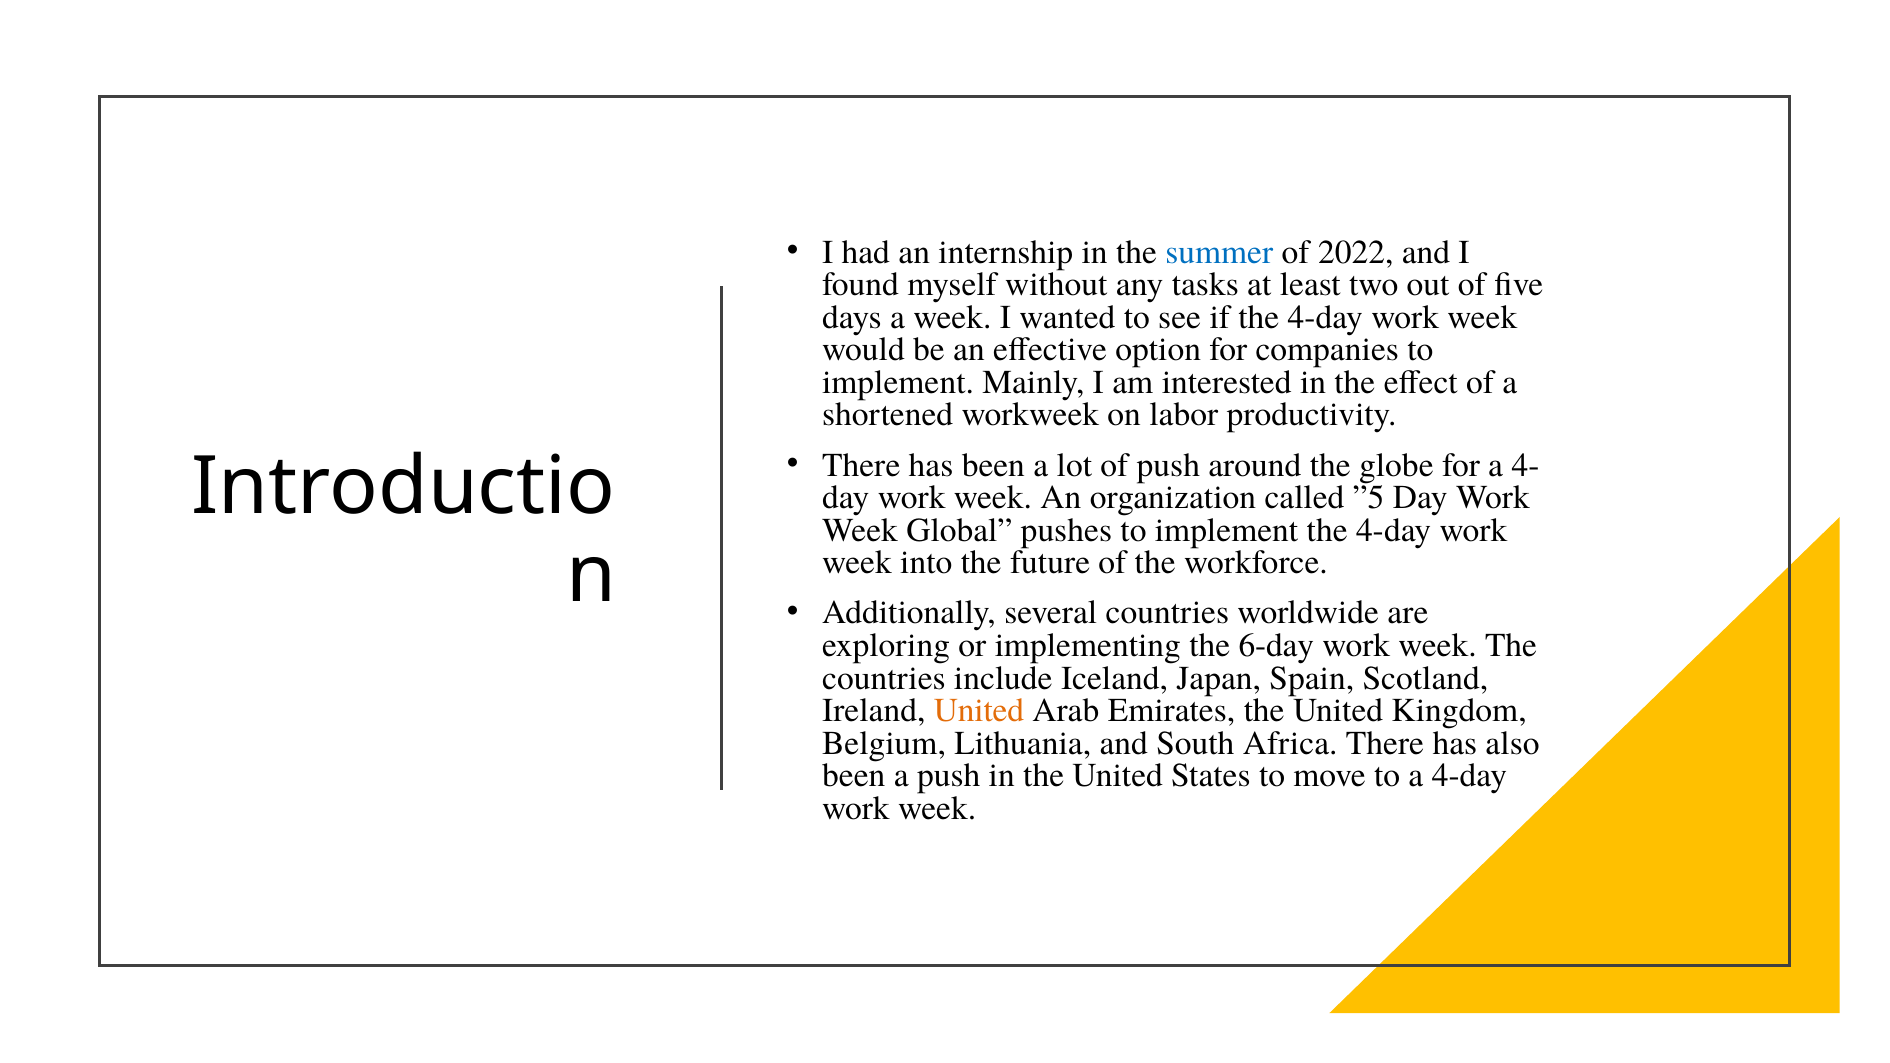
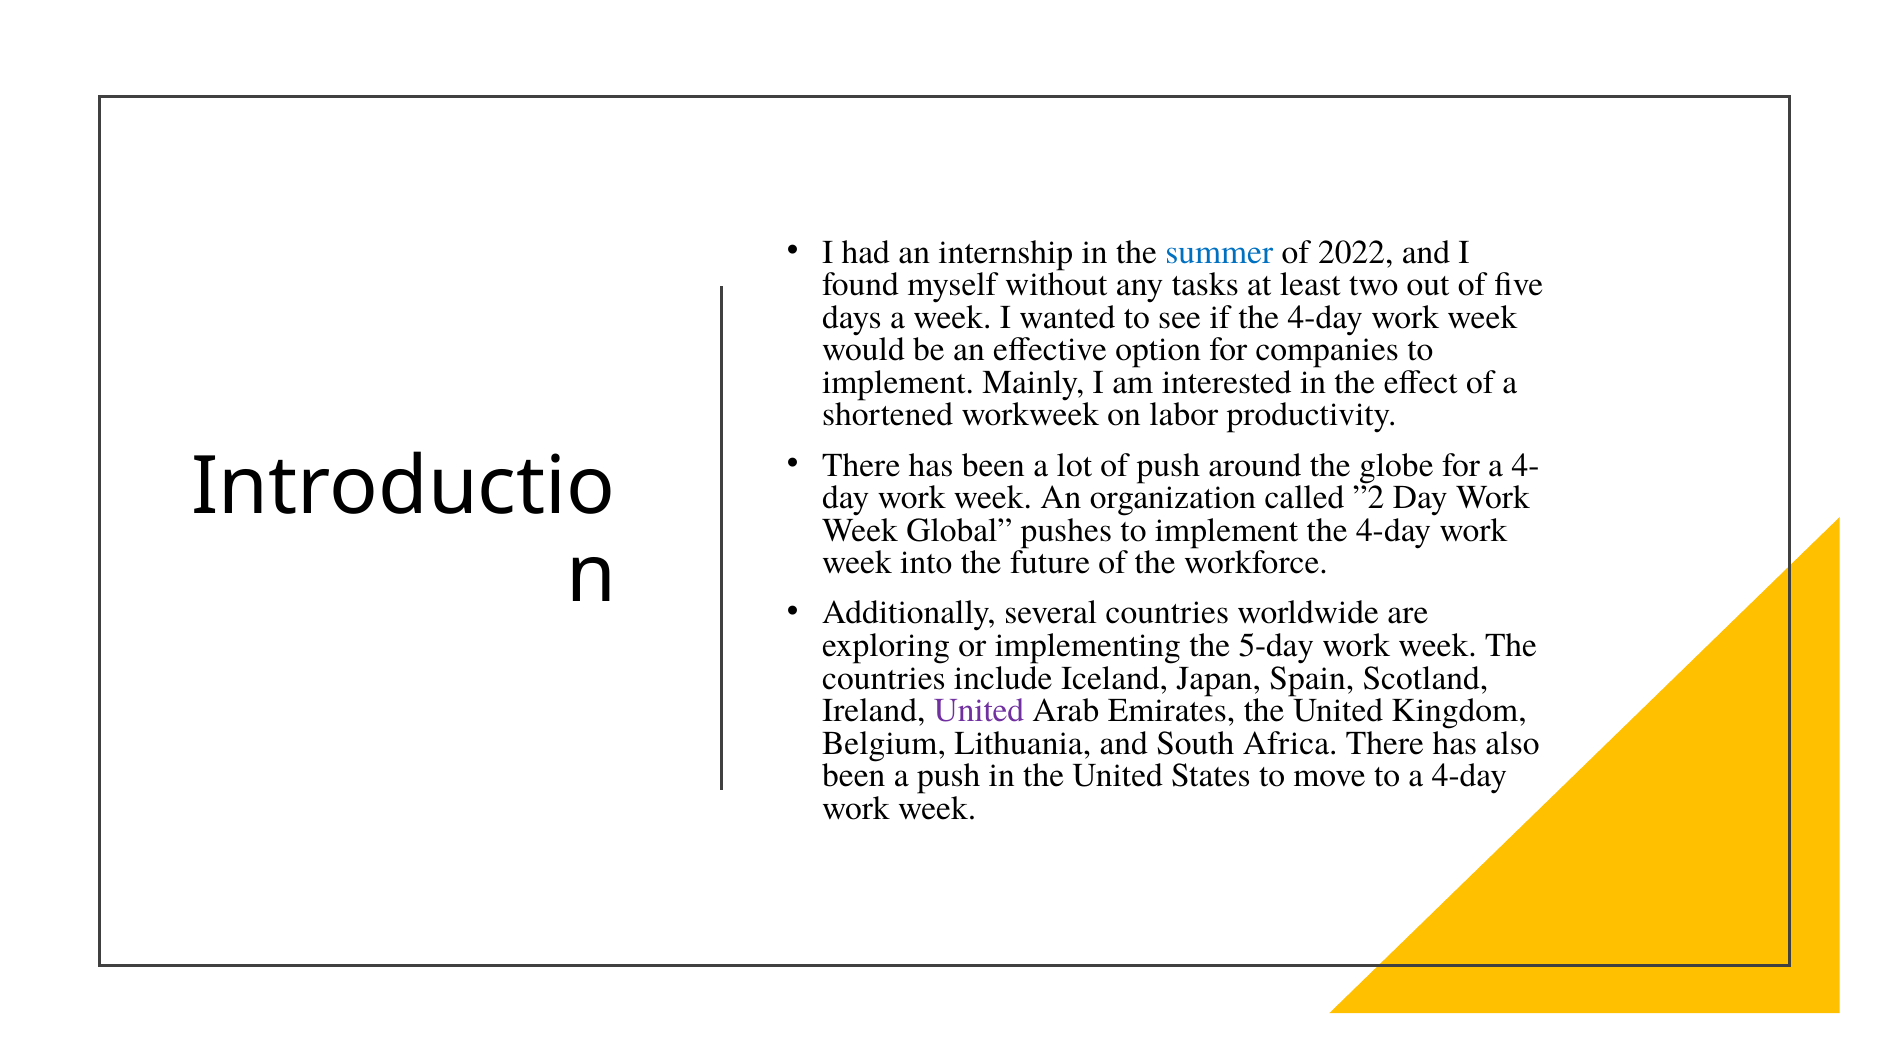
”5: ”5 -> ”2
6-day: 6-day -> 5-day
United at (979, 711) colour: orange -> purple
